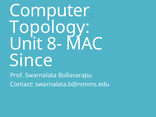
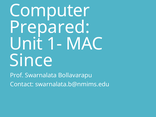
Topology: Topology -> Prepared
8-: 8- -> 1-
